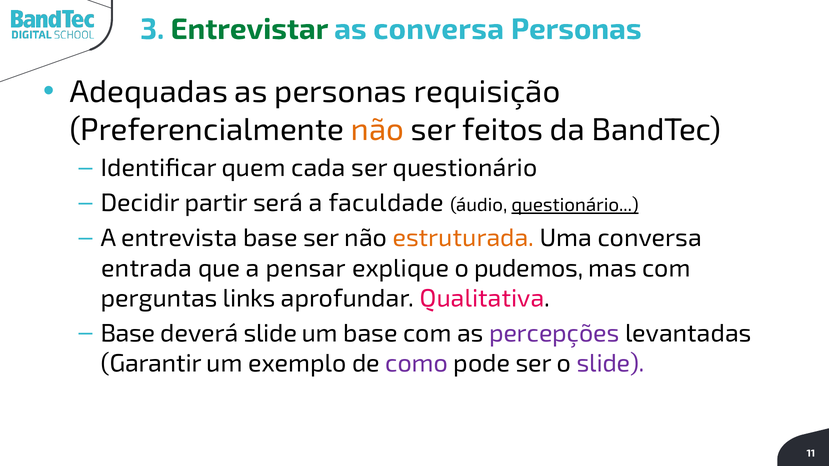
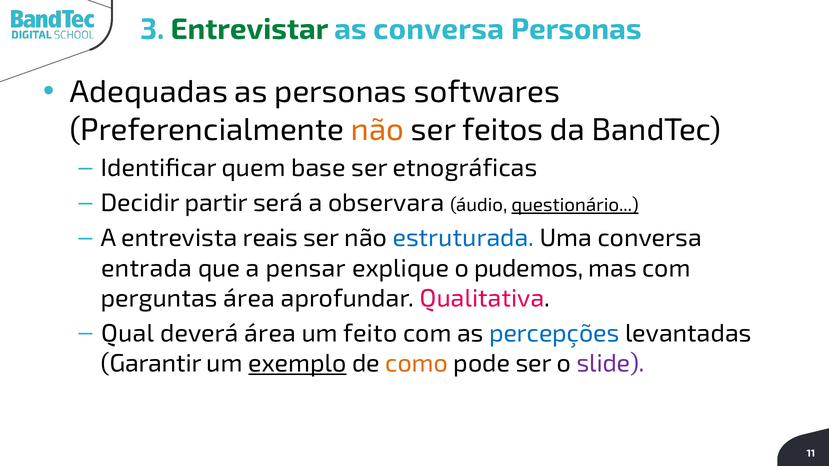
requisição: requisição -> softwares
cada: cada -> base
ser questionário: questionário -> etnográficas
faculdade: faculdade -> observara
entrevista base: base -> reais
estruturada colour: orange -> blue
perguntas links: links -> área
Base at (128, 334): Base -> Qual
deverá slide: slide -> área
um base: base -> feito
percepções colour: purple -> blue
exemplo underline: none -> present
como colour: purple -> orange
